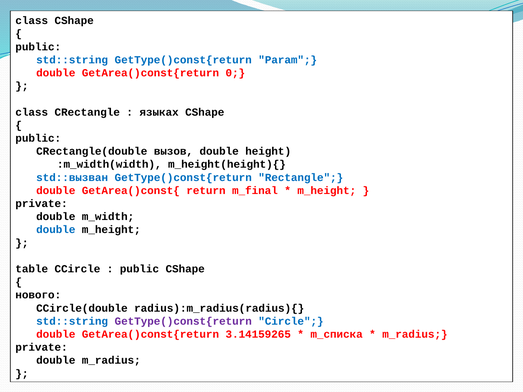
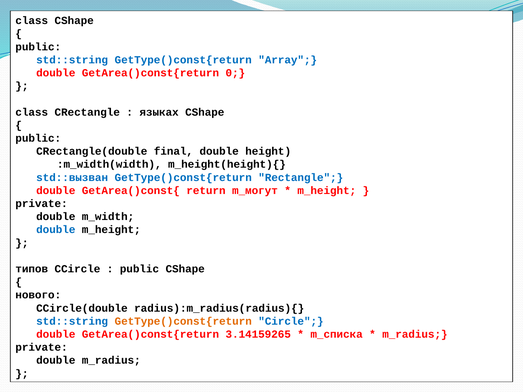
Param: Param -> Array
вызов: вызов -> final
m_final: m_final -> m_могут
table: table -> типов
GetType()const{return at (183, 321) colour: purple -> orange
